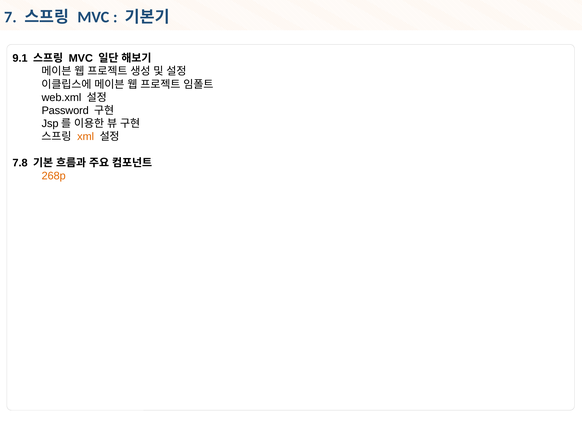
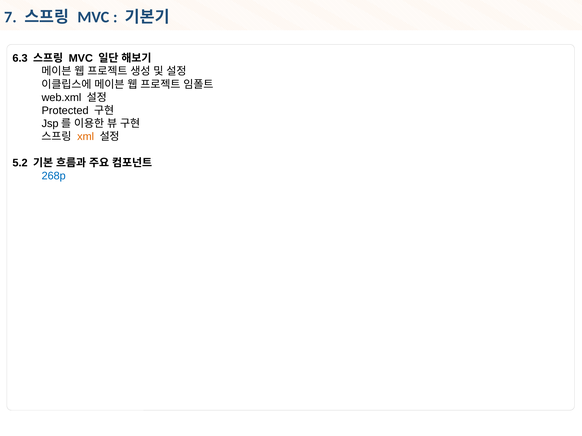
9.1: 9.1 -> 6.3
Password: Password -> Protected
7.8: 7.8 -> 5.2
268p colour: orange -> blue
